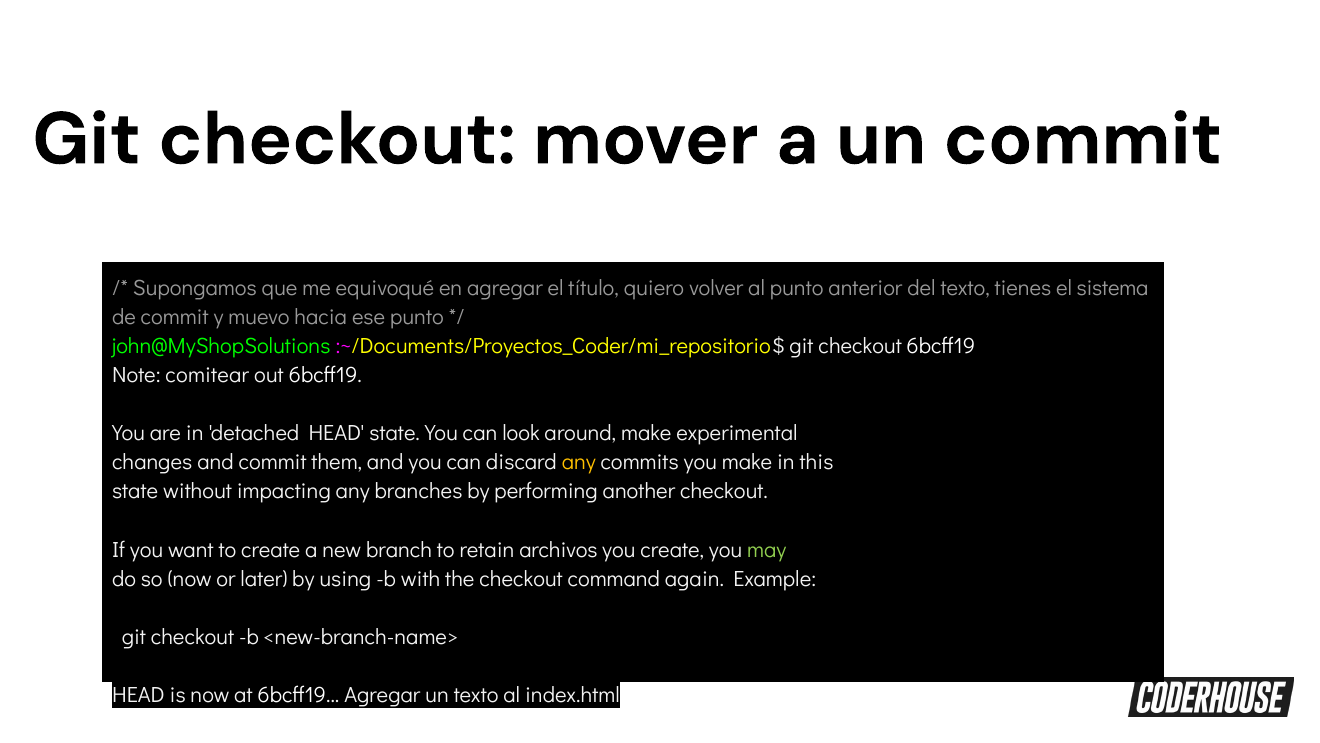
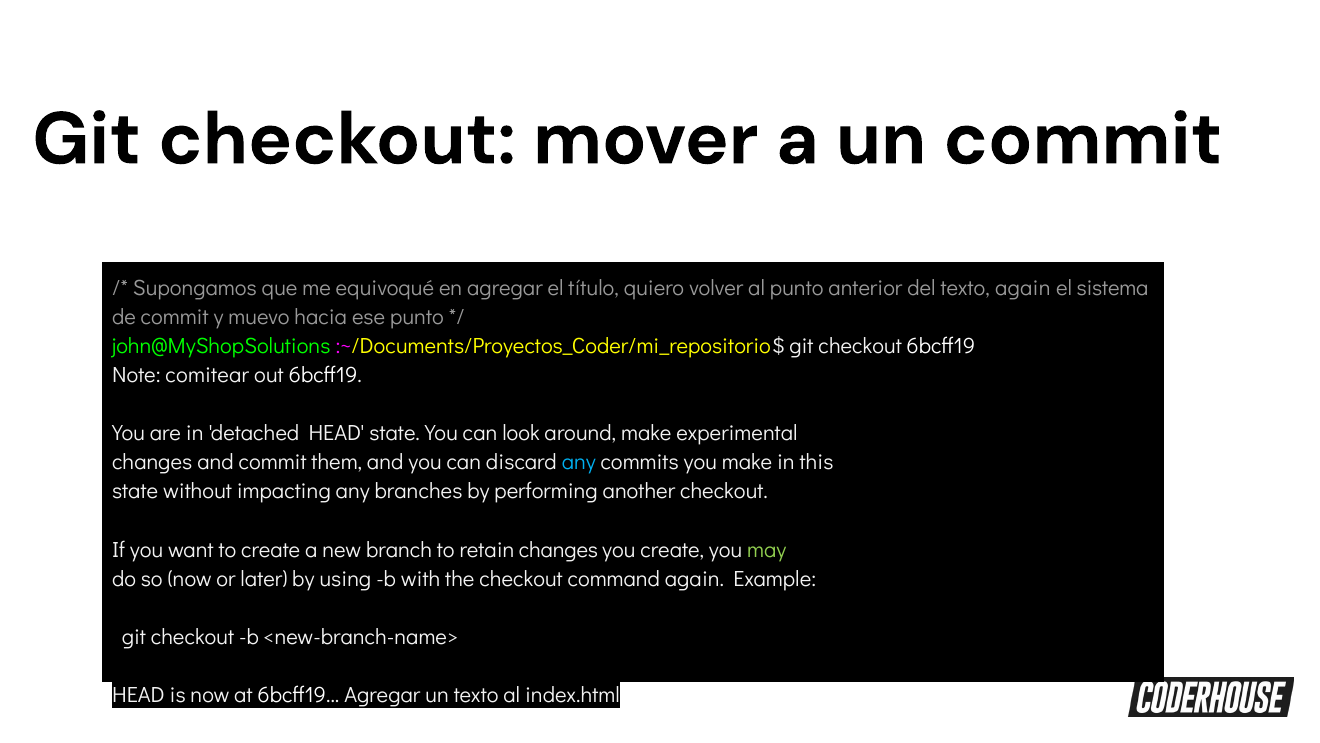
texto tienes: tienes -> again
any at (579, 462) colour: yellow -> light blue
retain archivos: archivos -> changes
